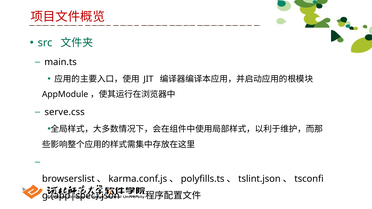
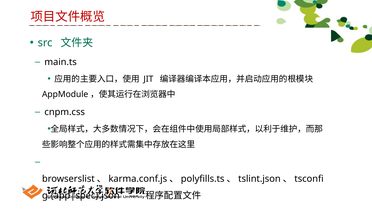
serve.css: serve.css -> cnpm.css
